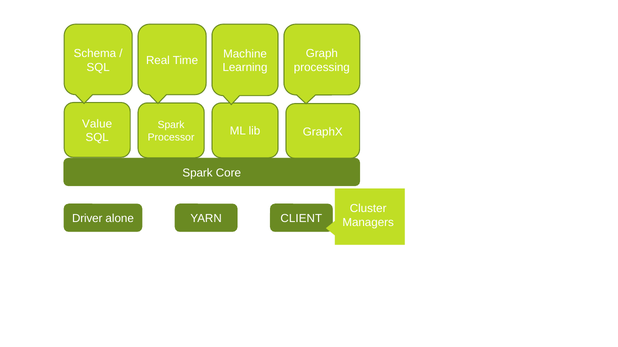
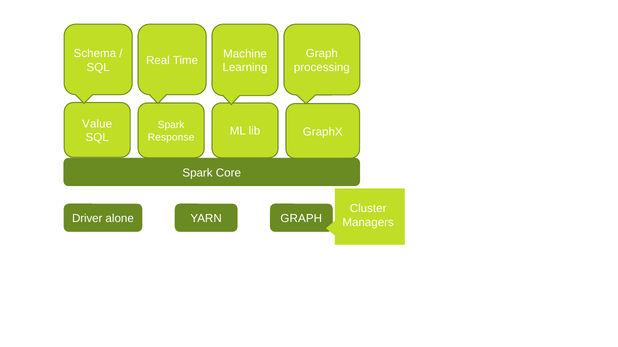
Processor: Processor -> Response
YARN CLIENT: CLIENT -> GRAPH
